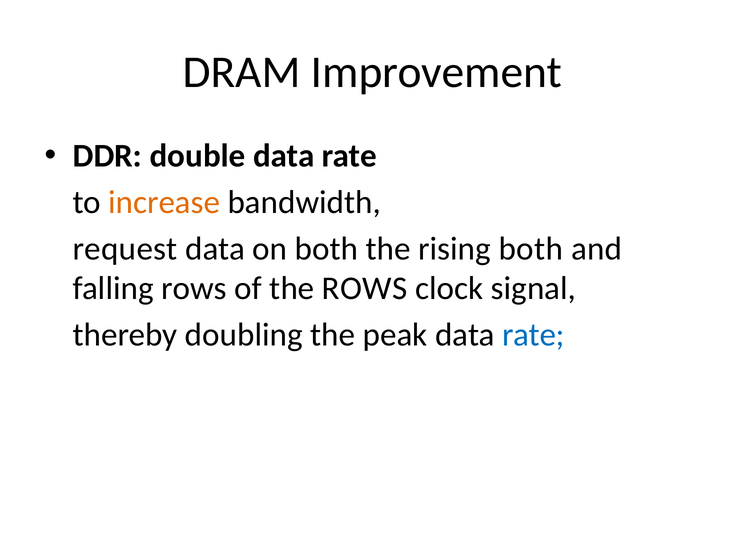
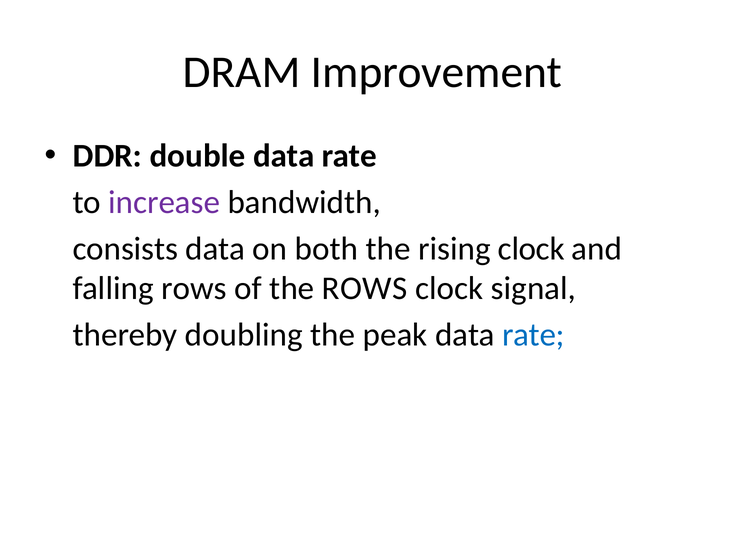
increase colour: orange -> purple
request: request -> consists
rising both: both -> clock
